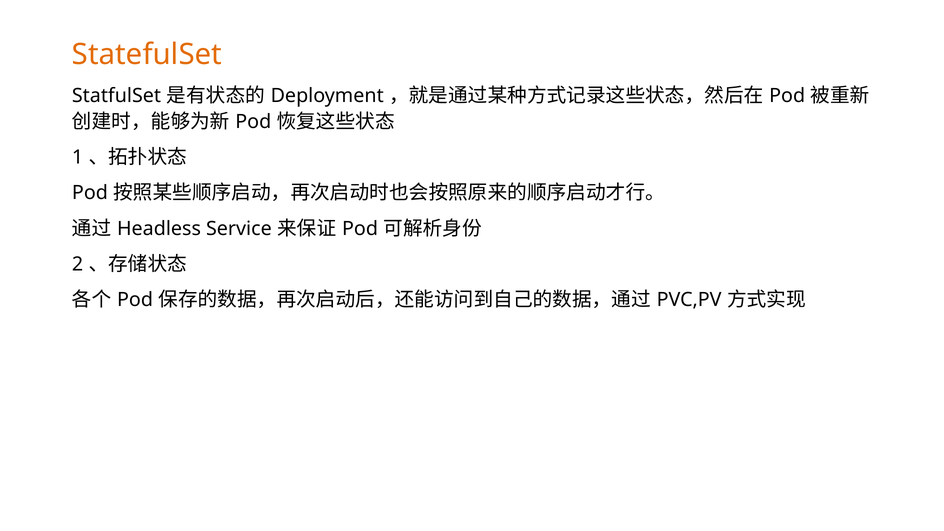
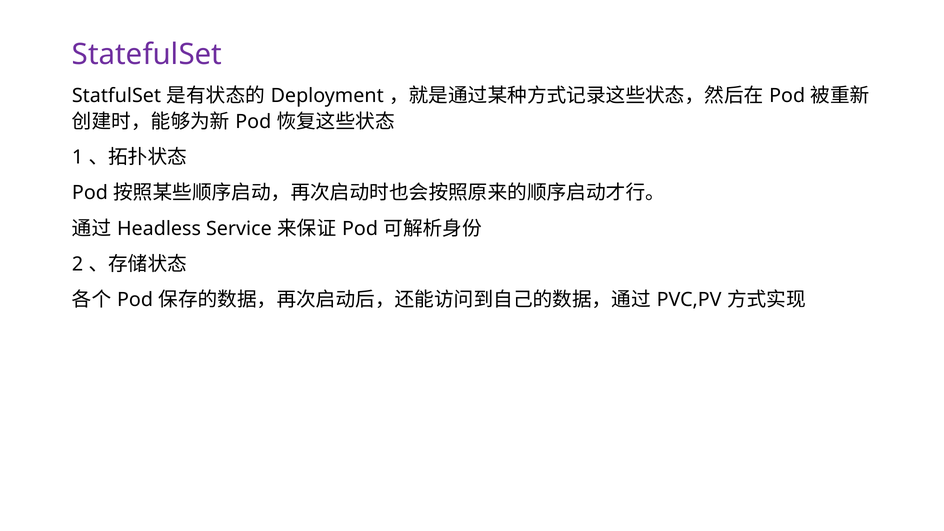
StatefulSet colour: orange -> purple
